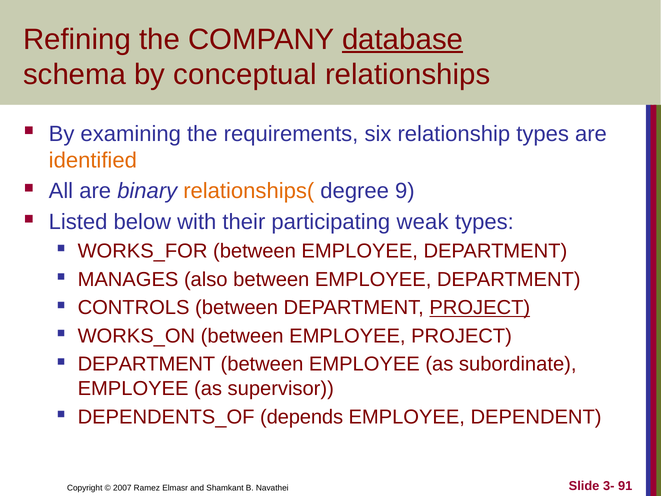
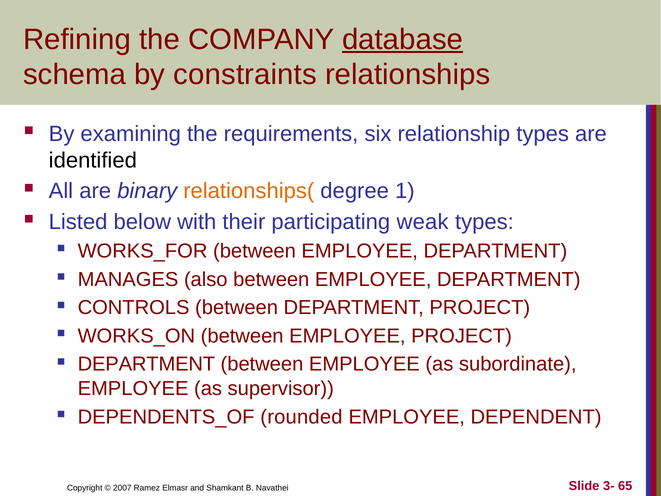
conceptual: conceptual -> constraints
identified colour: orange -> black
9: 9 -> 1
PROJECT at (480, 308) underline: present -> none
depends: depends -> rounded
91: 91 -> 65
